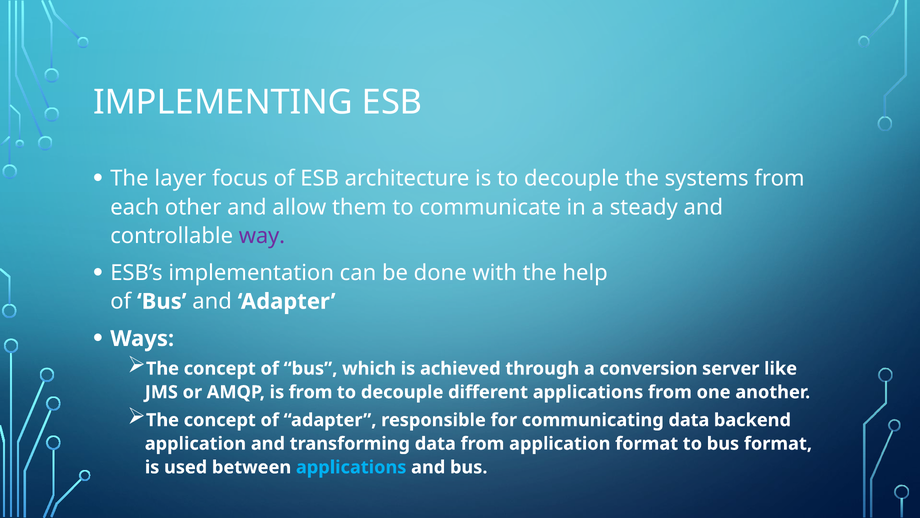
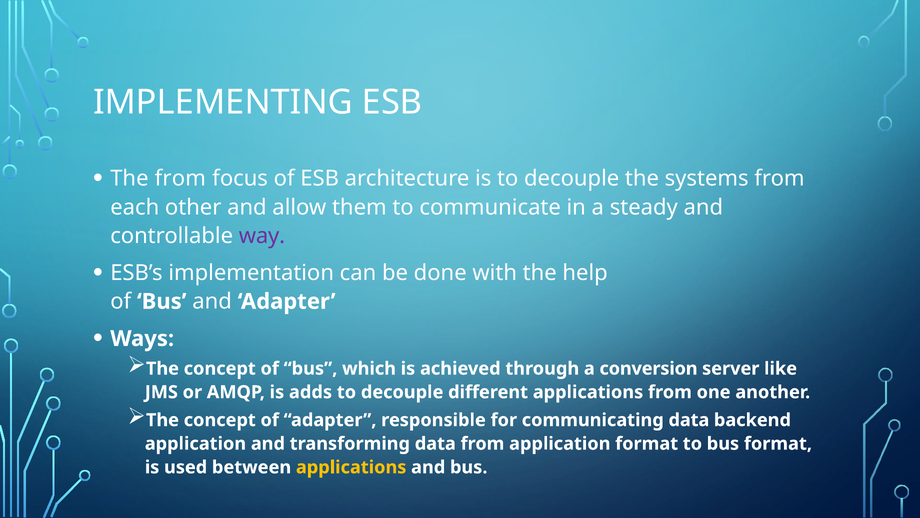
The layer: layer -> from
is from: from -> adds
applications at (351, 467) colour: light blue -> yellow
